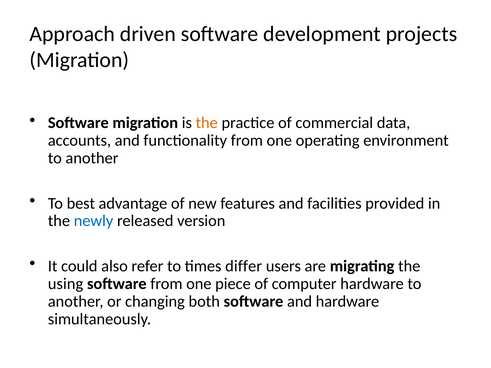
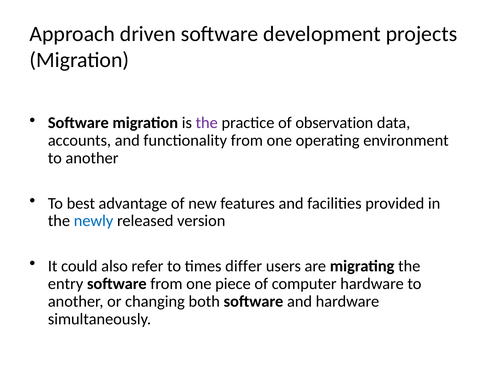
the at (207, 123) colour: orange -> purple
commercial: commercial -> observation
using: using -> entry
